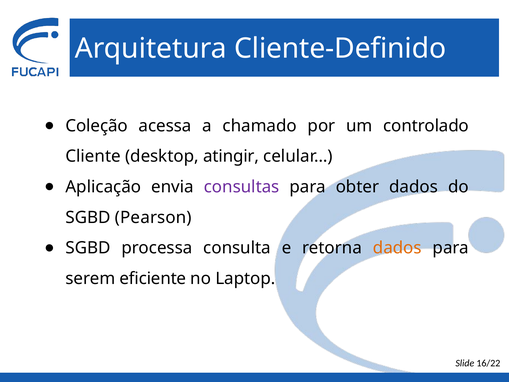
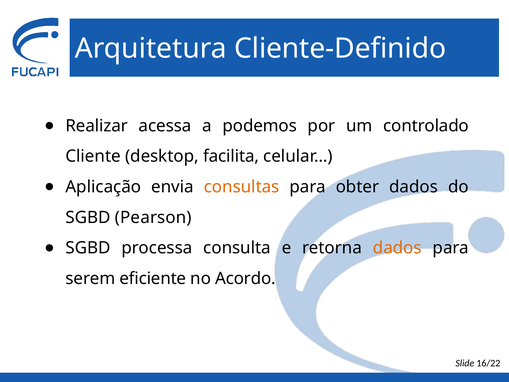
Coleção: Coleção -> Realizar
chamado: chamado -> podemos
atingir: atingir -> facilita
consultas colour: purple -> orange
Laptop: Laptop -> Acordo
